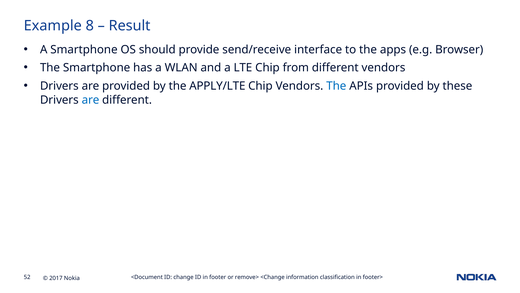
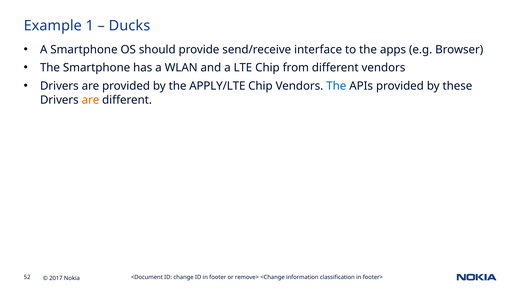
8: 8 -> 1
Result: Result -> Ducks
are at (90, 100) colour: blue -> orange
